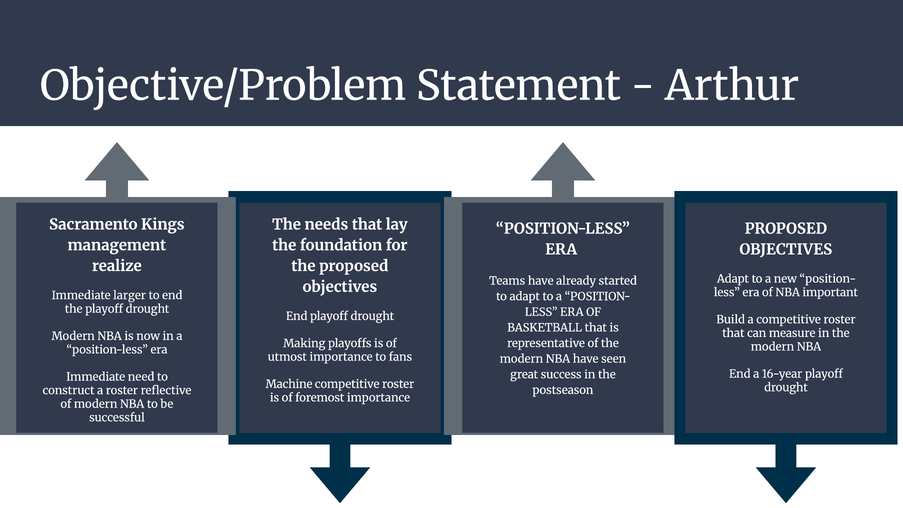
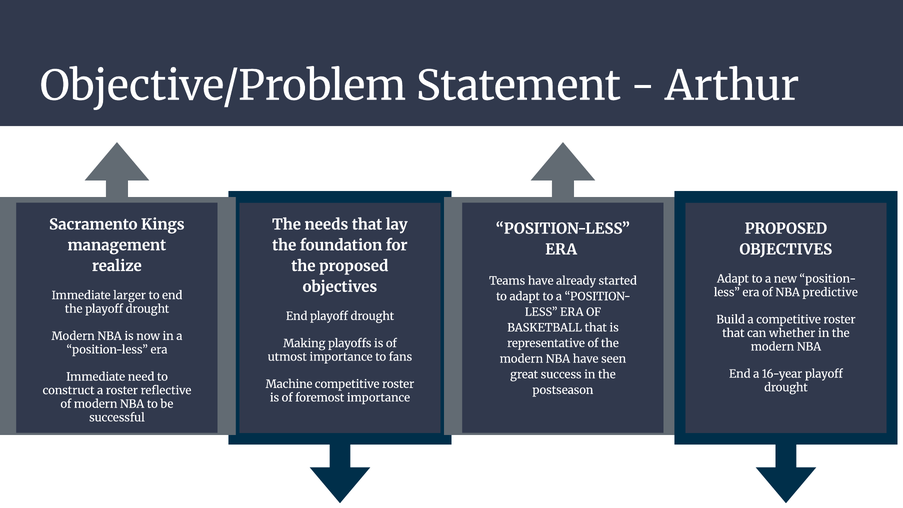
important: important -> predictive
measure: measure -> whether
